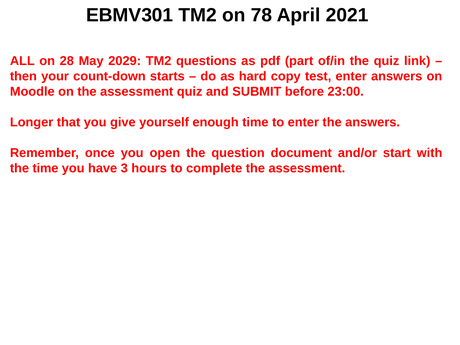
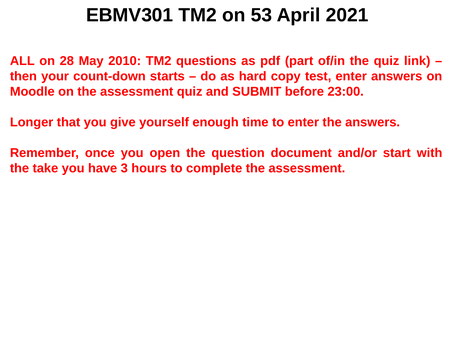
78: 78 -> 53
2029: 2029 -> 2010
the time: time -> take
